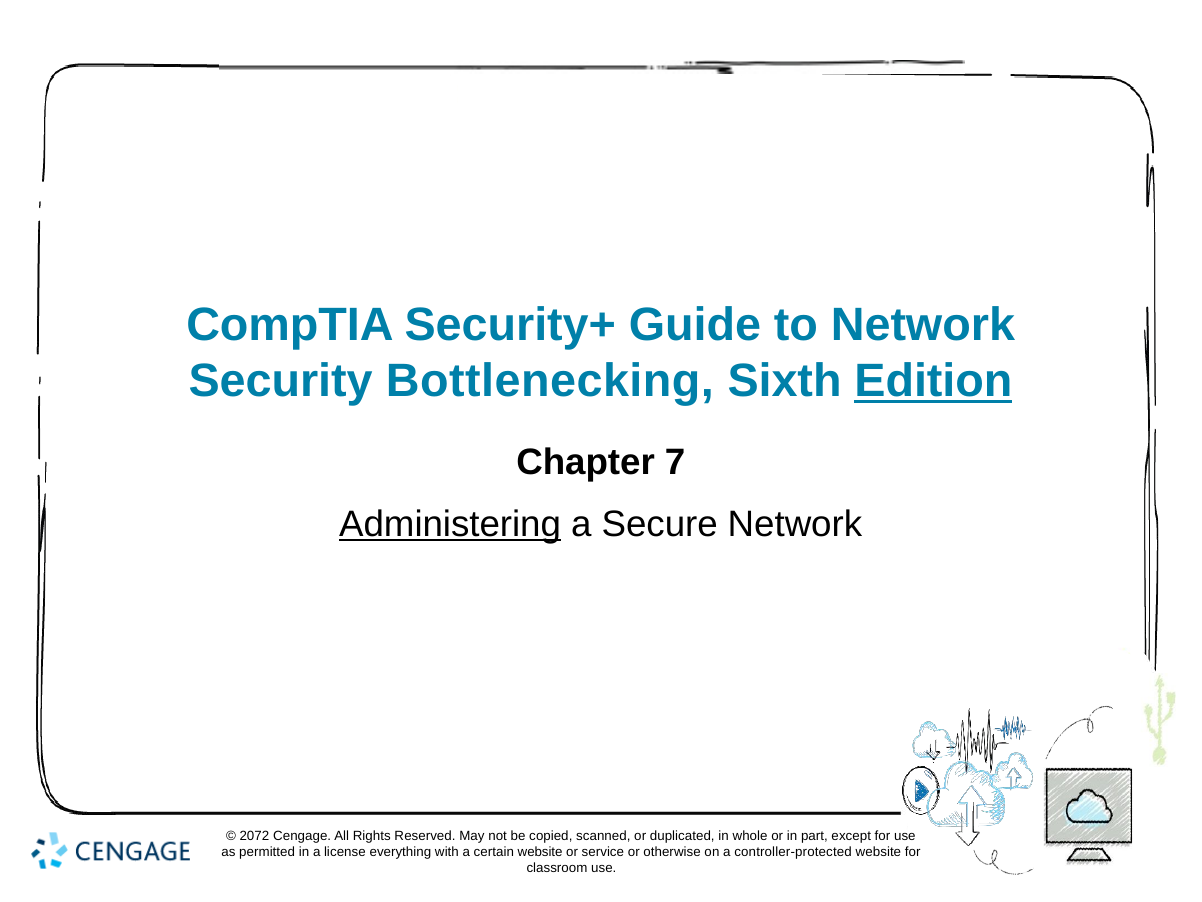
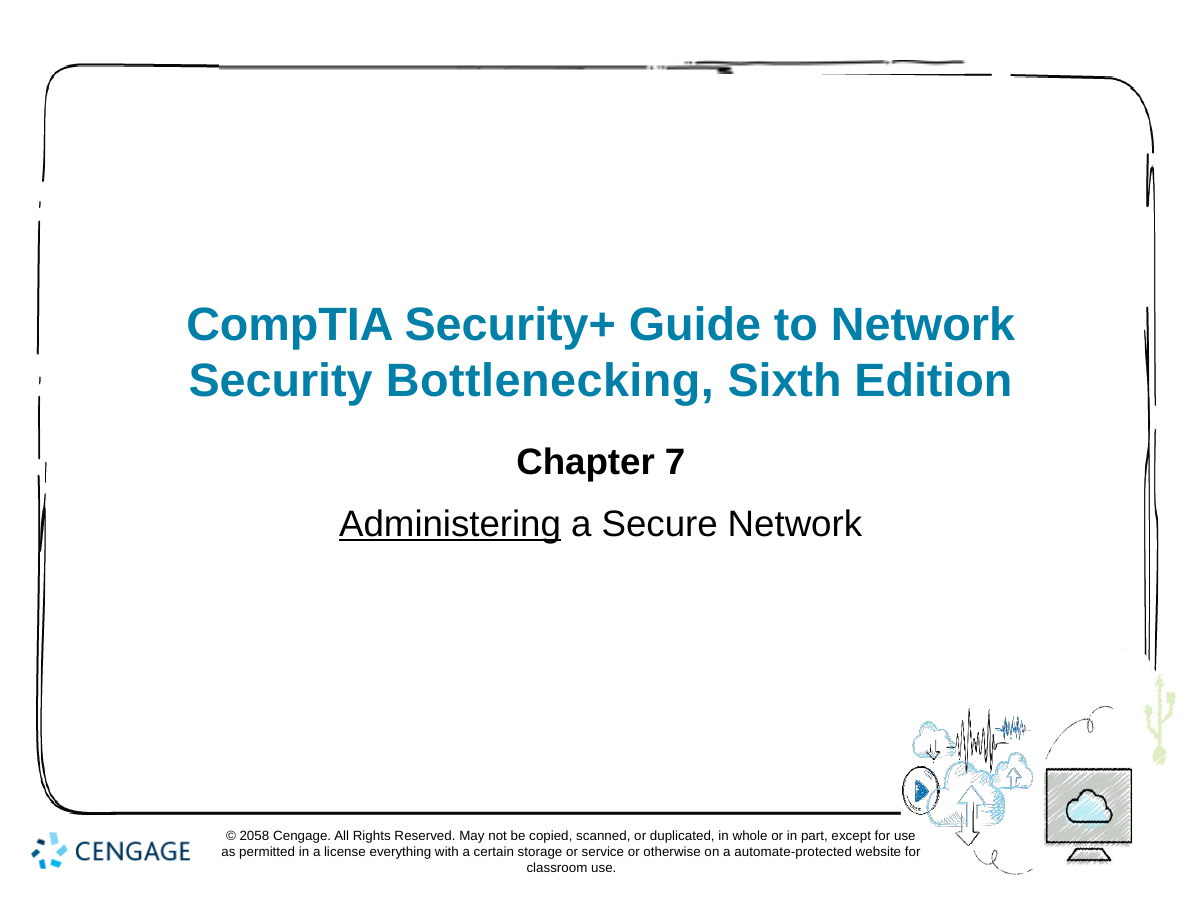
Edition underline: present -> none
2072: 2072 -> 2058
certain website: website -> storage
controller-protected: controller-protected -> automate-protected
